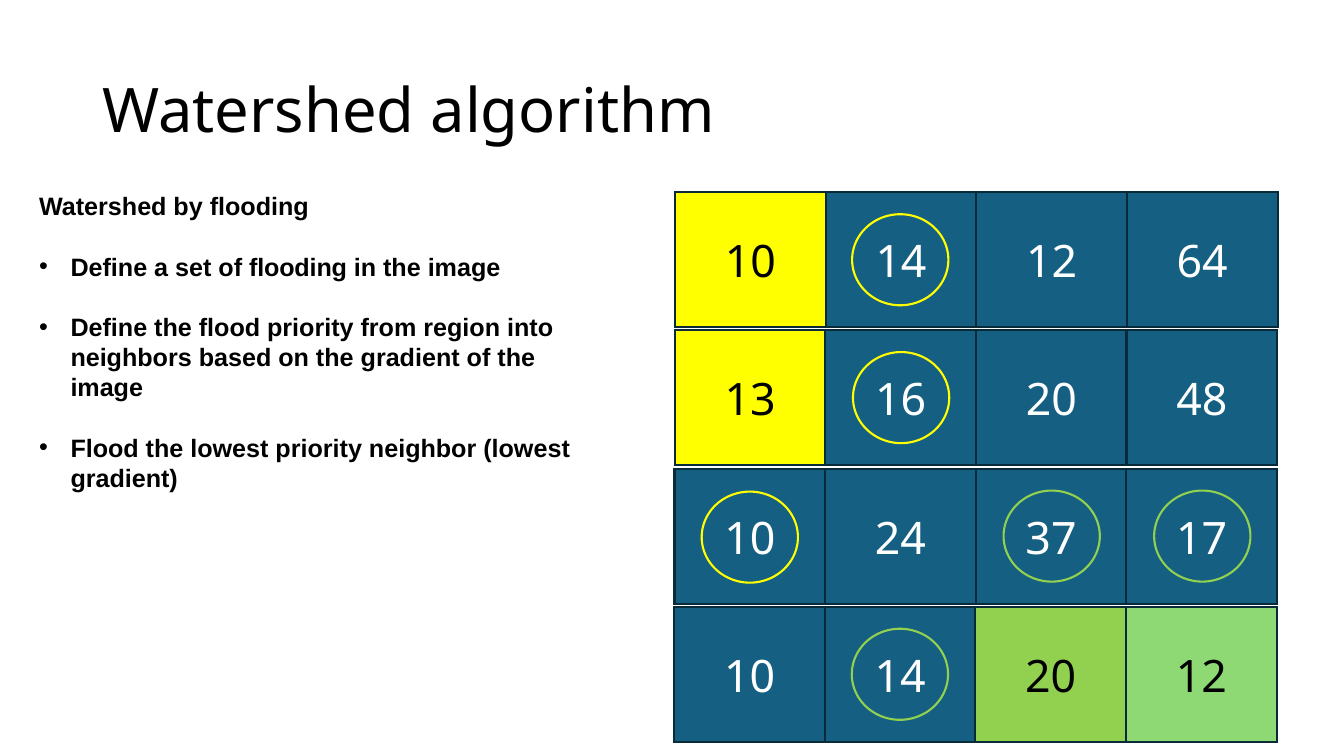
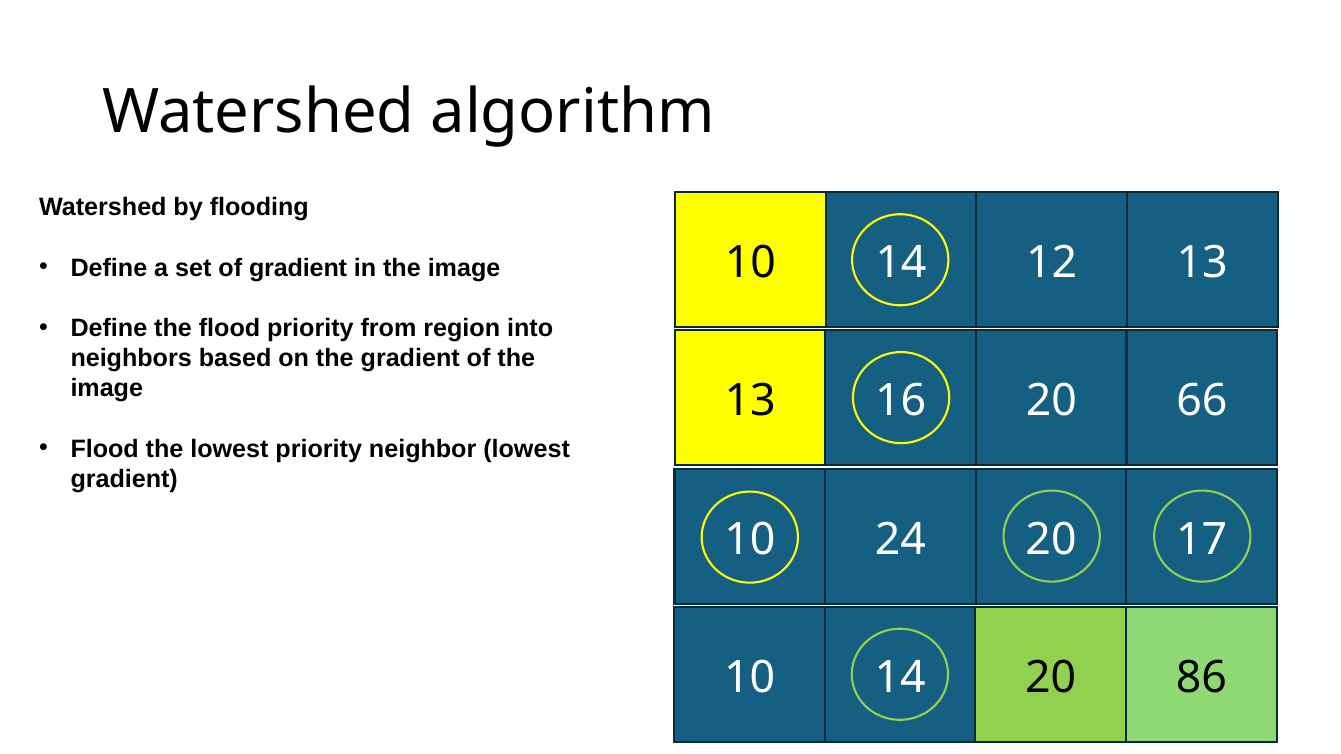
12 64: 64 -> 13
of flooding: flooding -> gradient
48: 48 -> 66
24 37: 37 -> 20
20 12: 12 -> 86
